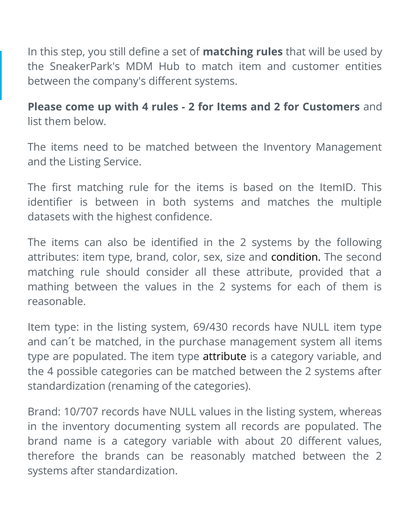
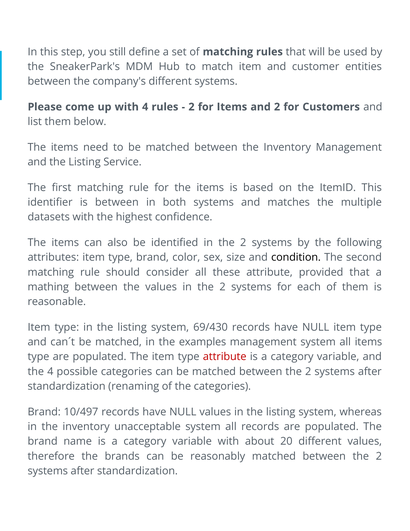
purchase: purchase -> examples
attribute at (225, 357) colour: black -> red
10/707: 10/707 -> 10/497
documenting: documenting -> unacceptable
